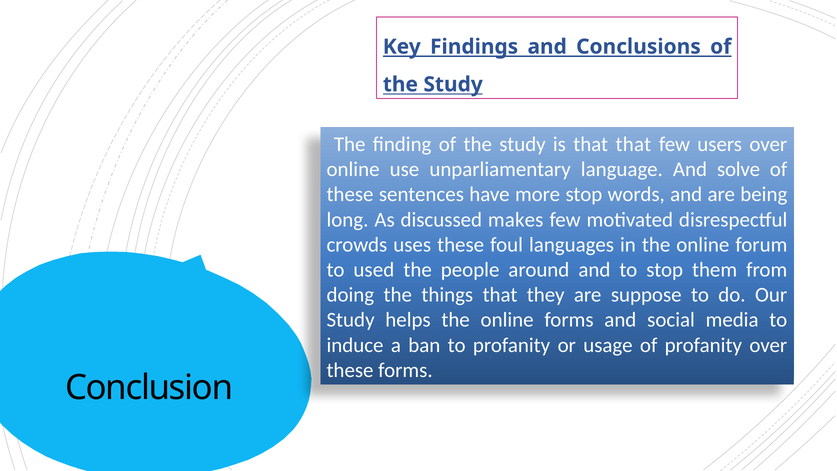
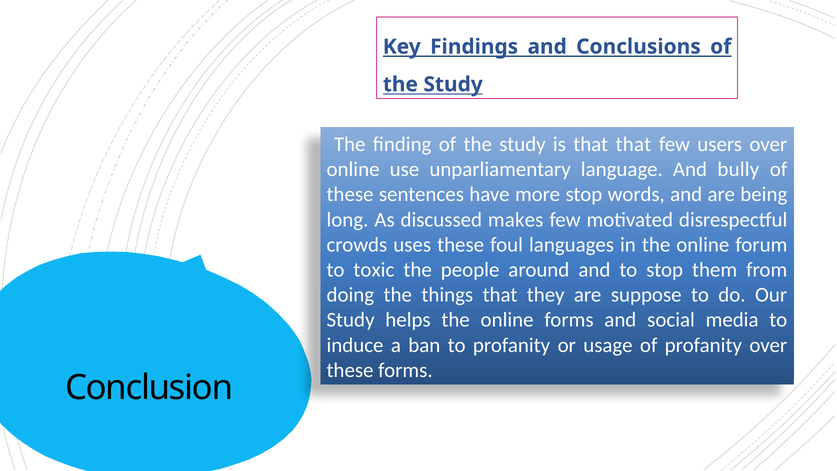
solve: solve -> bully
used: used -> toxic
